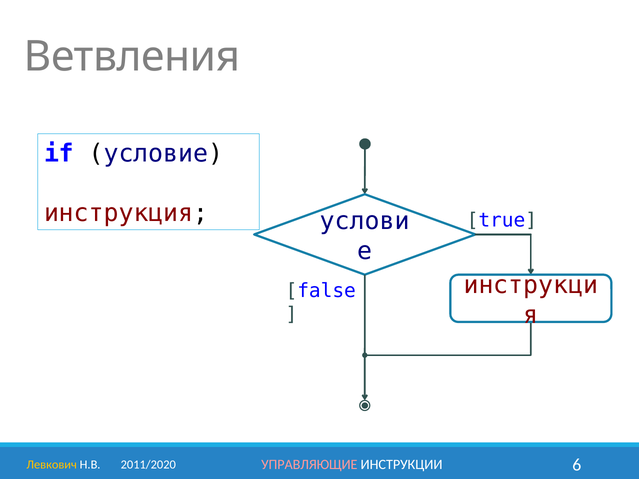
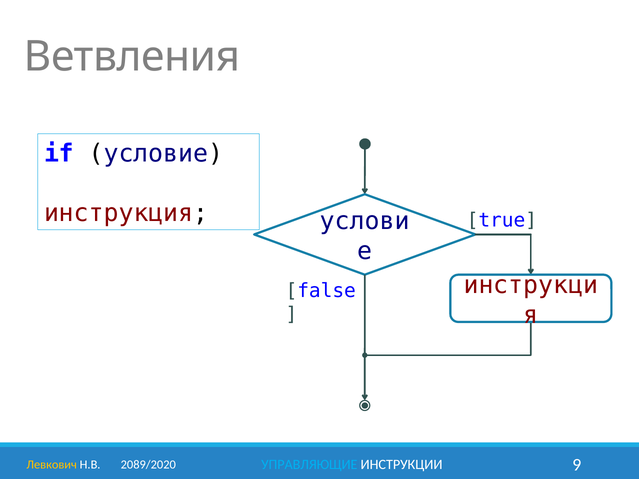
УПРАВЛЯЮЩИЕ colour: pink -> light blue
6: 6 -> 9
2011/2020: 2011/2020 -> 2089/2020
